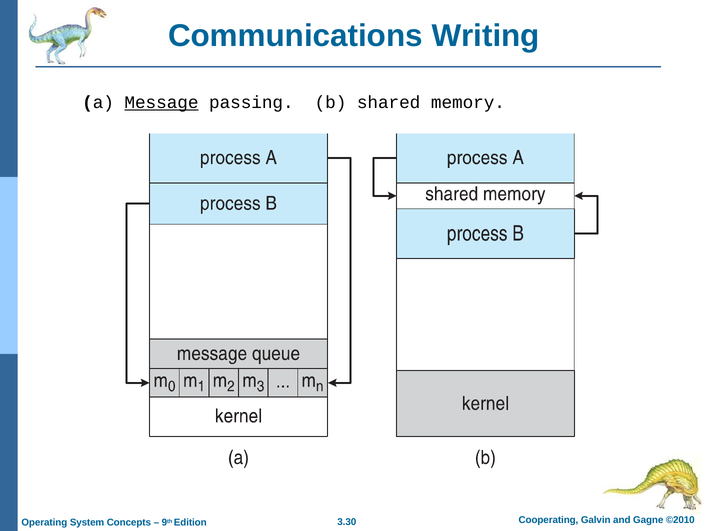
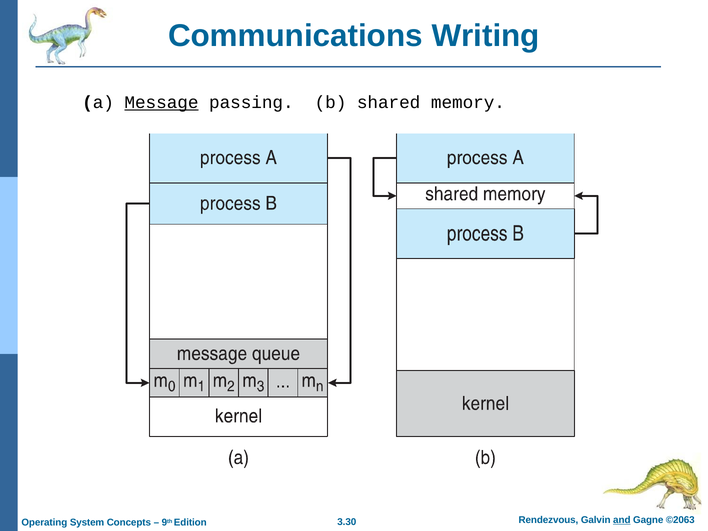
Cooperating: Cooperating -> Rendezvous
and underline: none -> present
©2010: ©2010 -> ©2063
